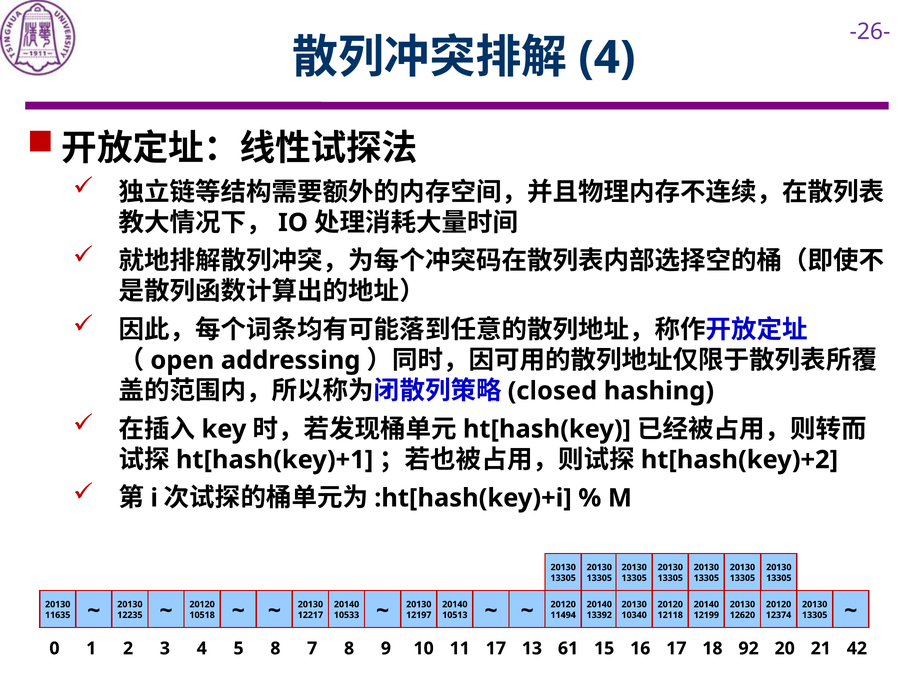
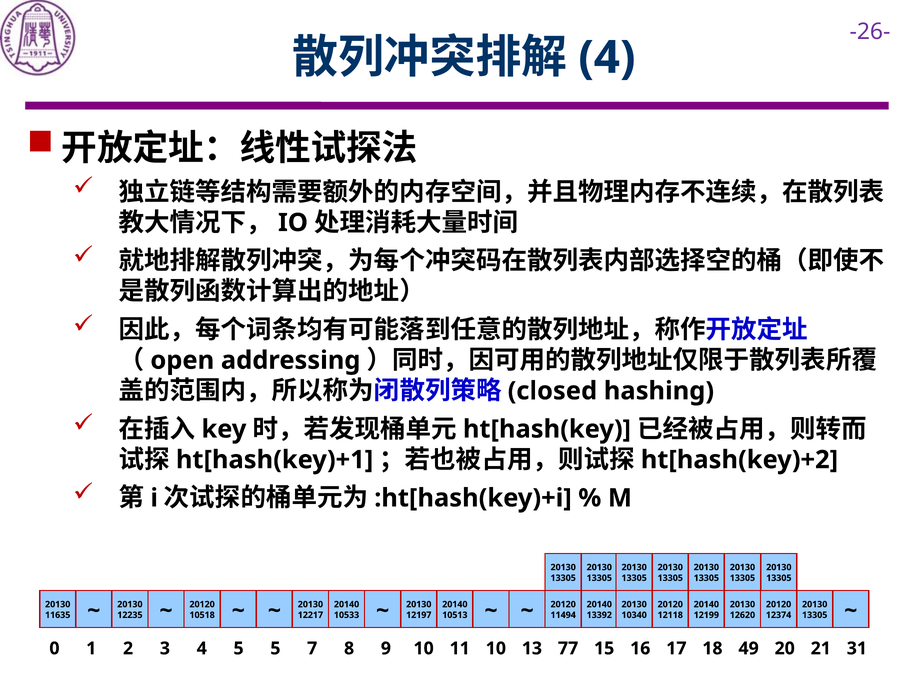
5 8: 8 -> 5
11 17: 17 -> 10
61: 61 -> 77
92: 92 -> 49
42: 42 -> 31
